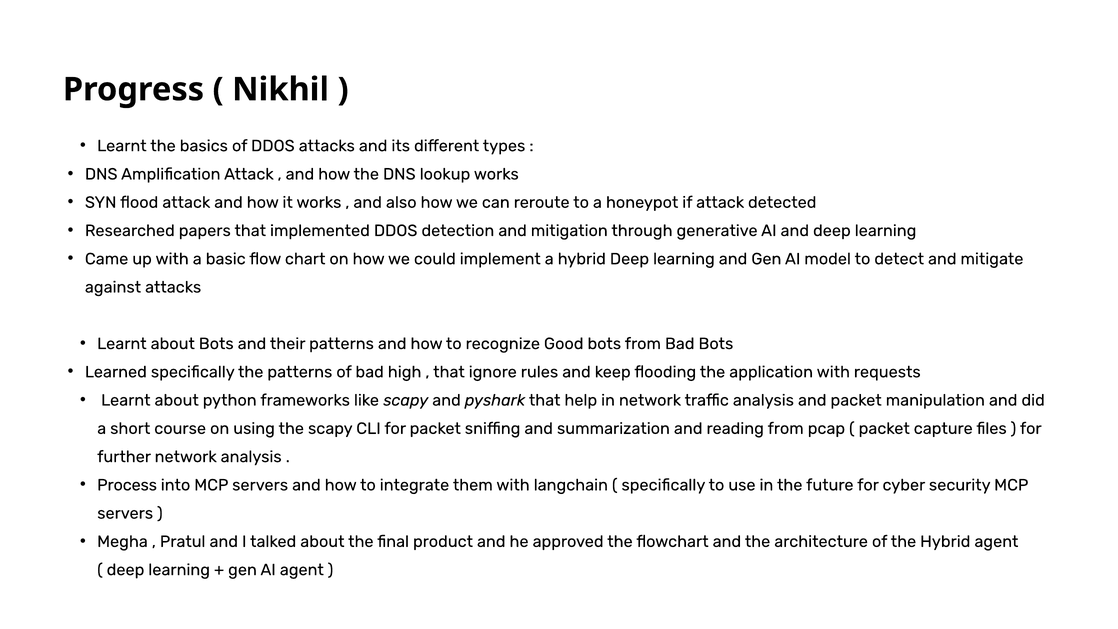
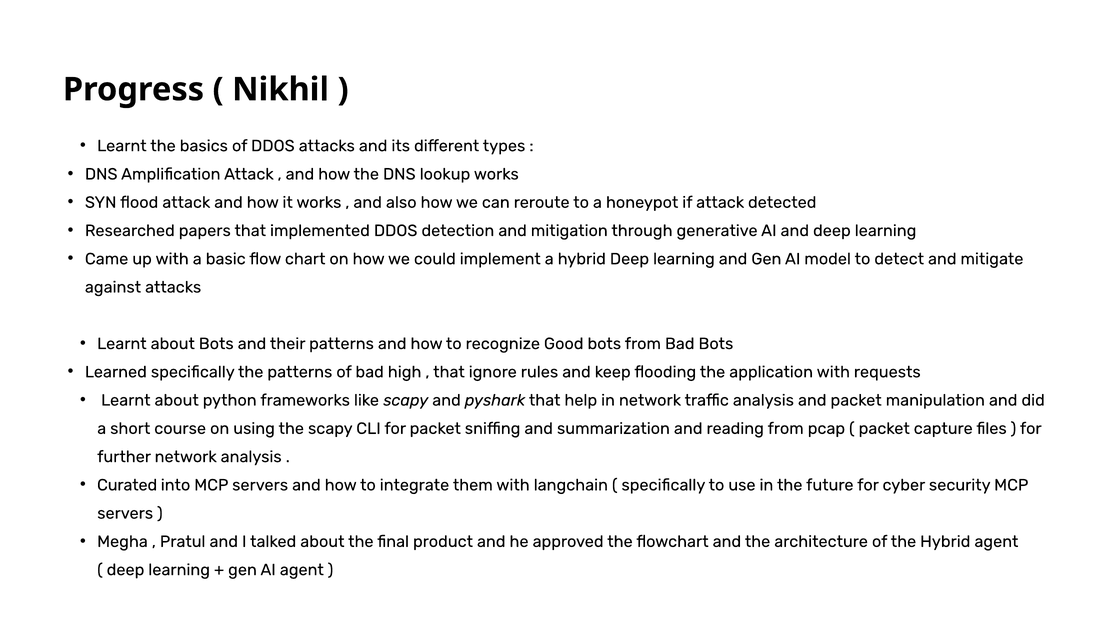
Process: Process -> Curated
